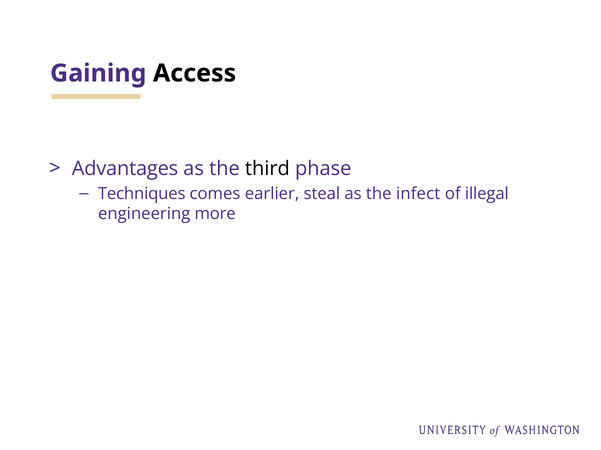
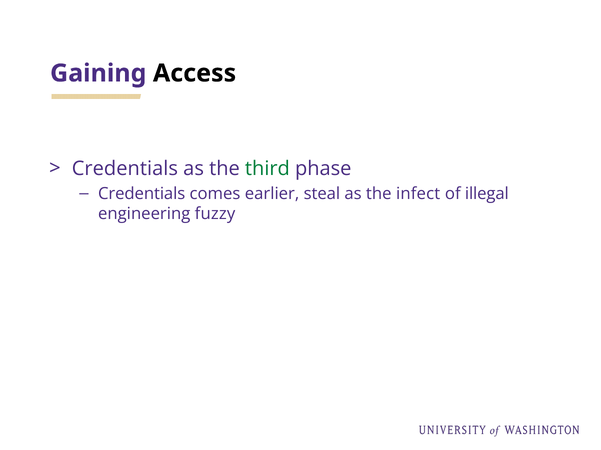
Advantages at (125, 169): Advantages -> Credentials
third colour: black -> green
Techniques at (142, 194): Techniques -> Credentials
more: more -> fuzzy
